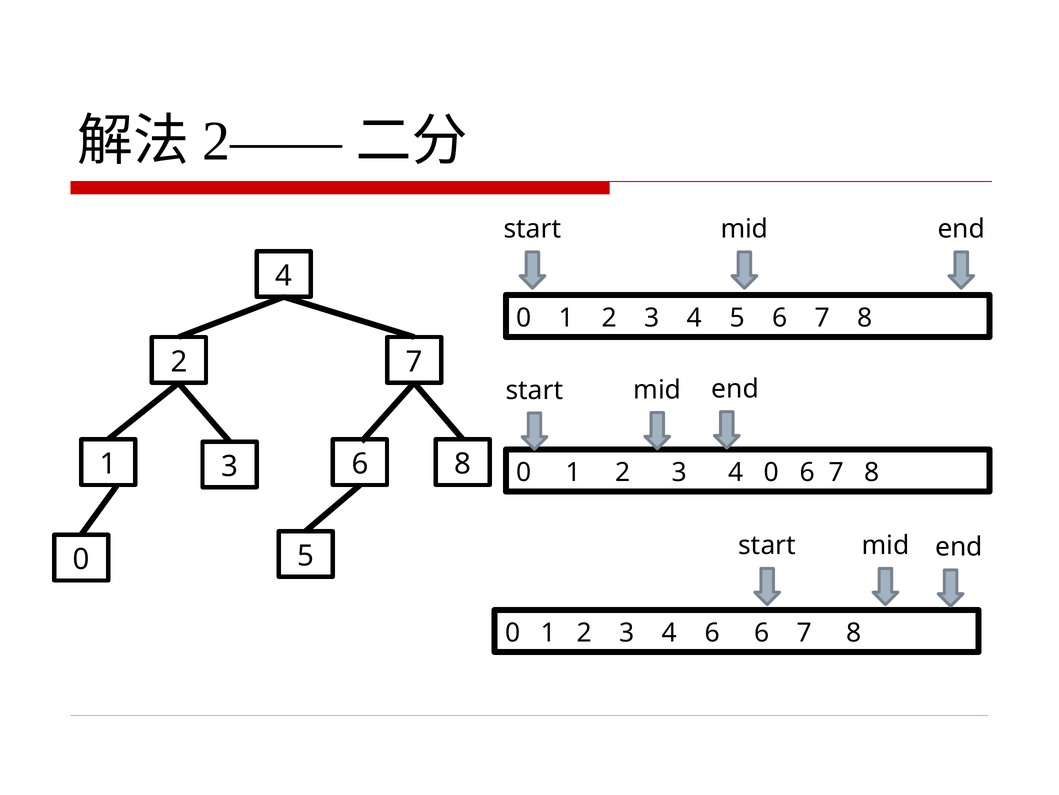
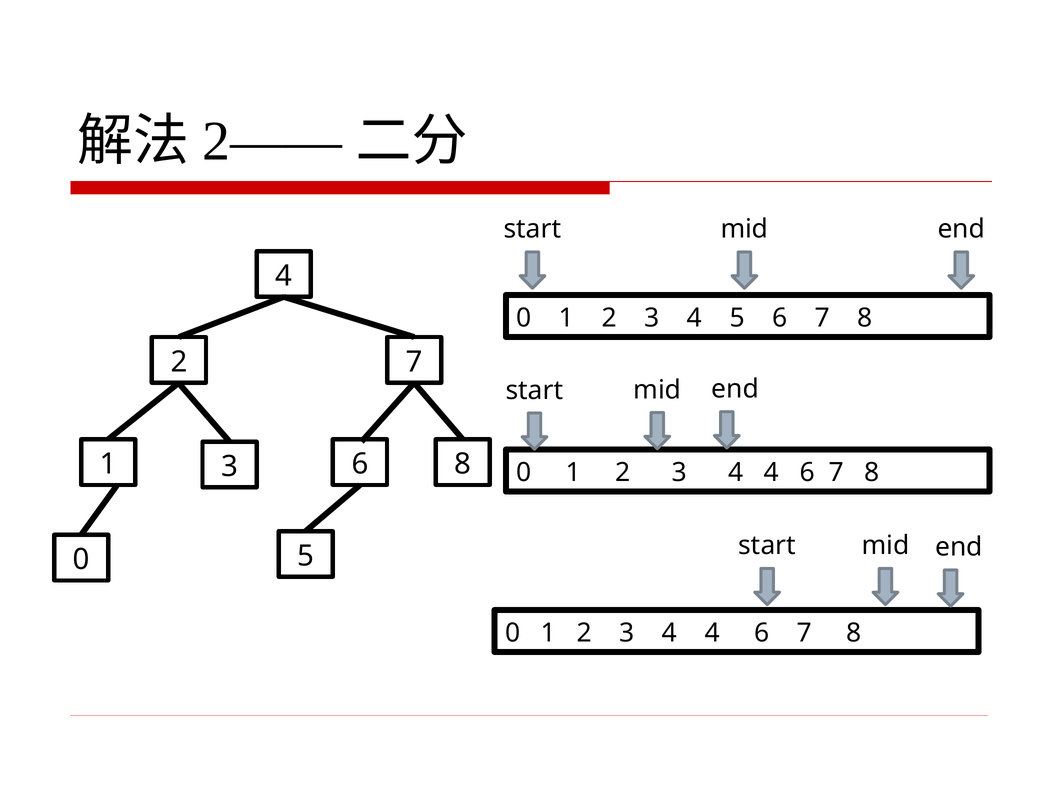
0 at (771, 472): 0 -> 4
6 at (712, 632): 6 -> 4
